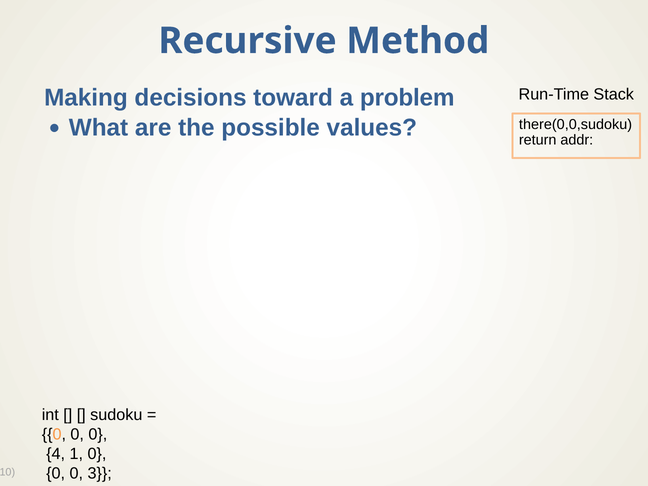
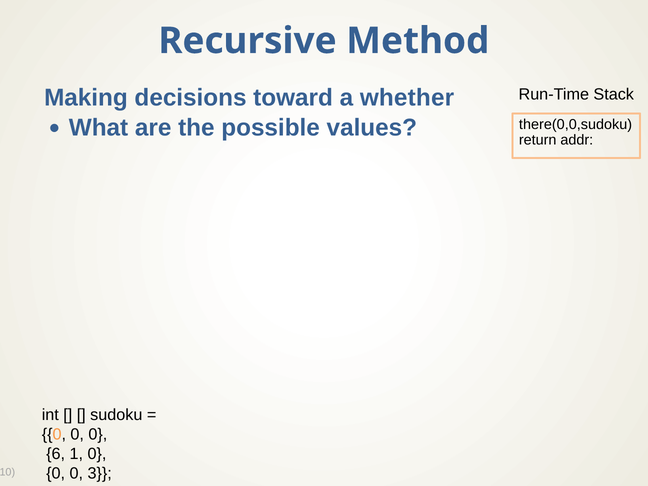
problem: problem -> whether
4: 4 -> 6
